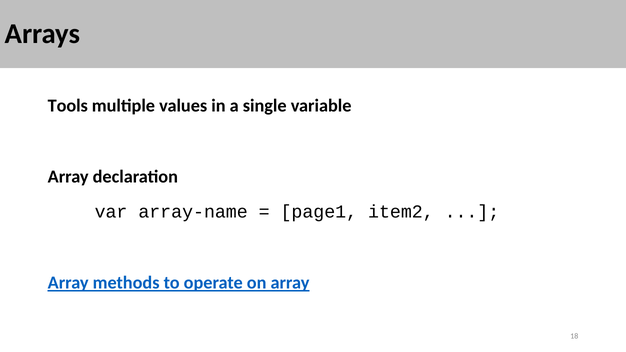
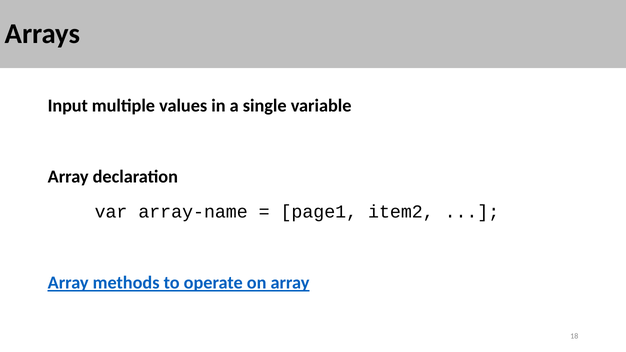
Tools: Tools -> Input
